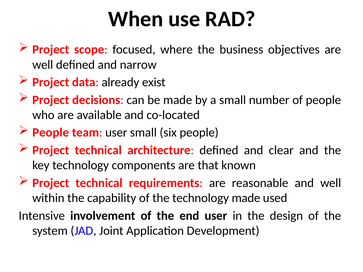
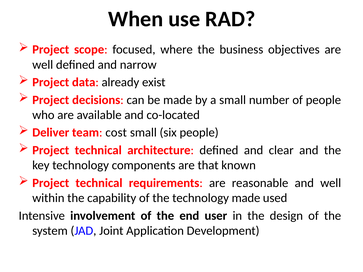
People at (51, 133): People -> Deliver
team user: user -> cost
